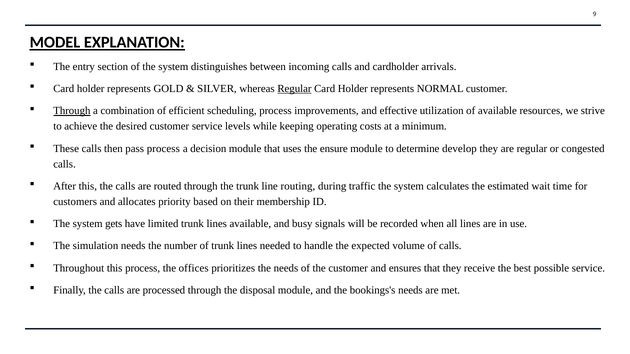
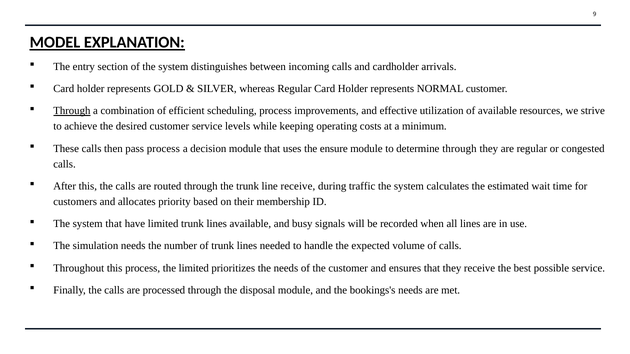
Regular at (294, 89) underline: present -> none
determine develop: develop -> through
line routing: routing -> receive
system gets: gets -> that
the offices: offices -> limited
